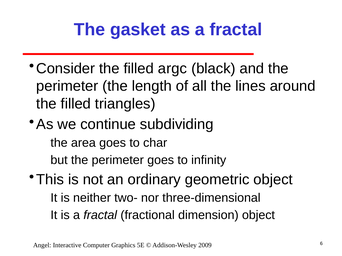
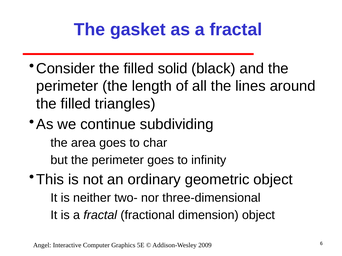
argc: argc -> solid
